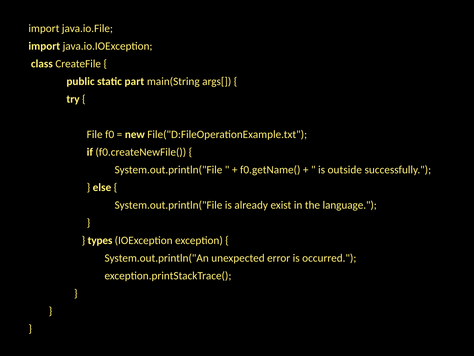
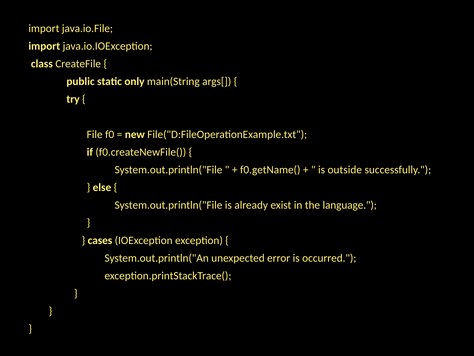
part: part -> only
types: types -> cases
